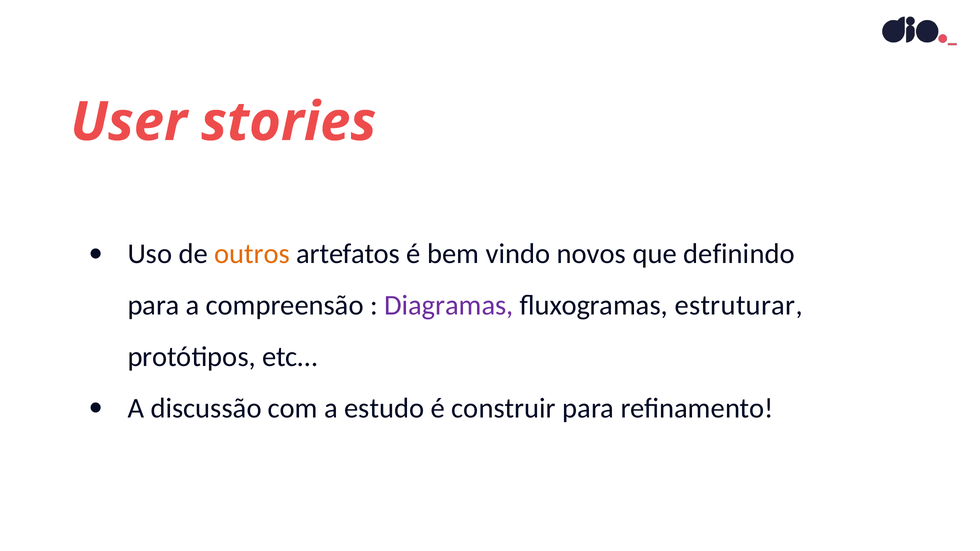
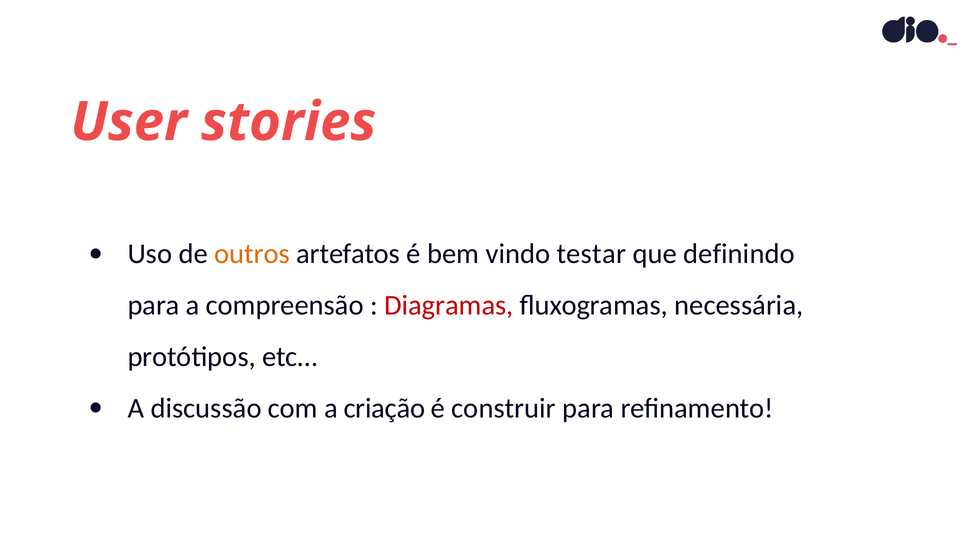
novos: novos -> testar
Diagramas colour: purple -> red
estruturar: estruturar -> necessária
estudo: estudo -> criação
